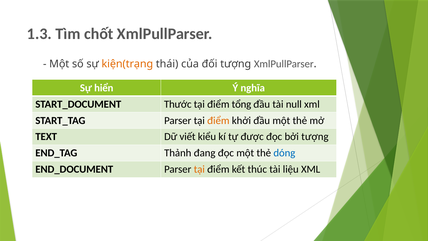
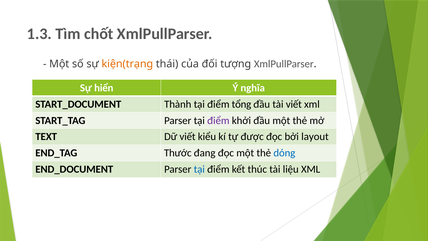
Thước: Thước -> Thành
tài null: null -> viết
điểm at (218, 120) colour: orange -> purple
bởi tượng: tượng -> layout
Thảnh: Thảnh -> Thước
tại at (199, 169) colour: orange -> blue
